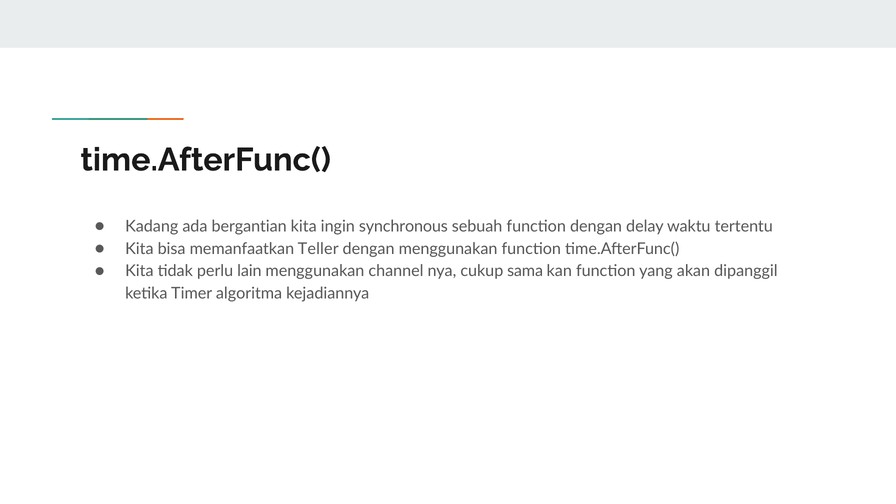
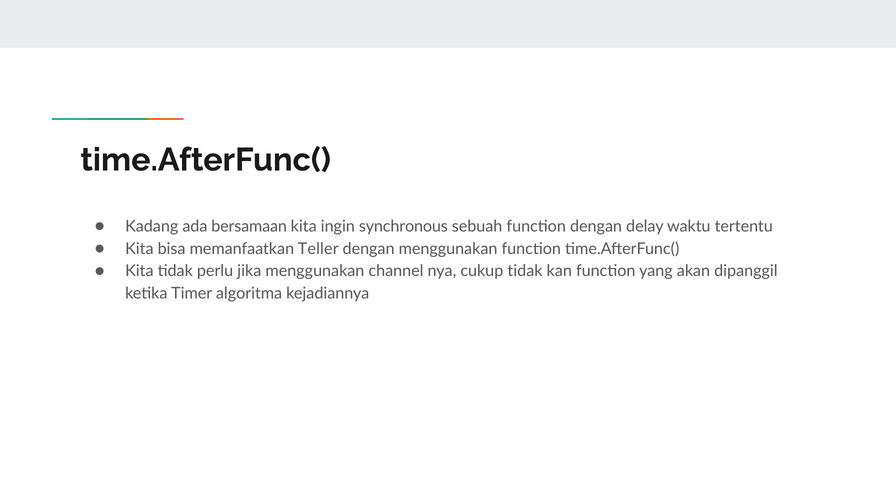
bergantian: bergantian -> bersamaan
lain: lain -> jika
cukup sama: sama -> tidak
